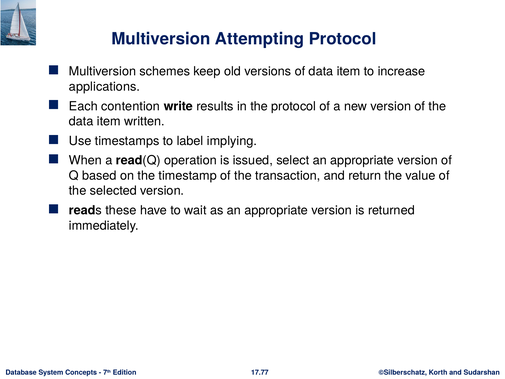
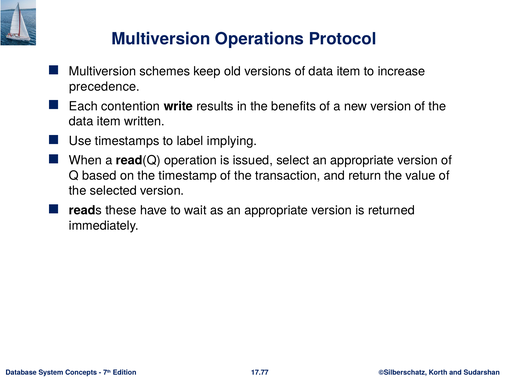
Attempting: Attempting -> Operations
applications: applications -> precedence
the protocol: protocol -> benefits
